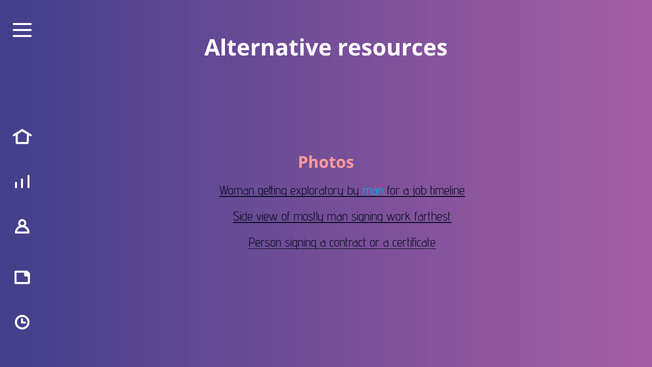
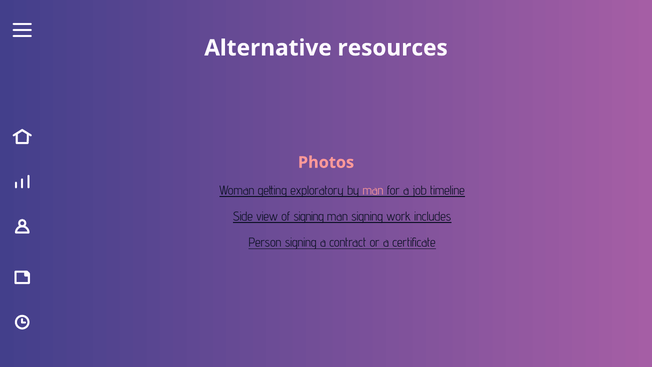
man at (373, 190) colour: light blue -> pink
of mostly: mostly -> signing
farthest: farthest -> includes
